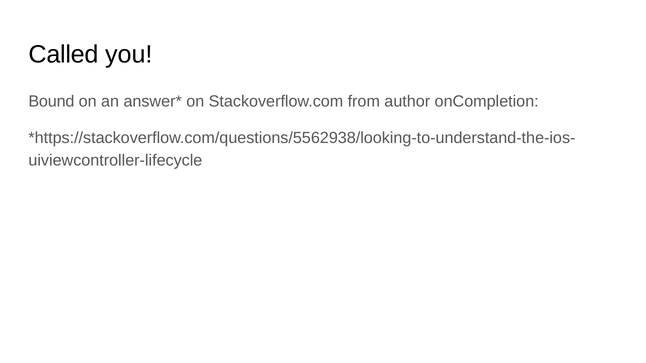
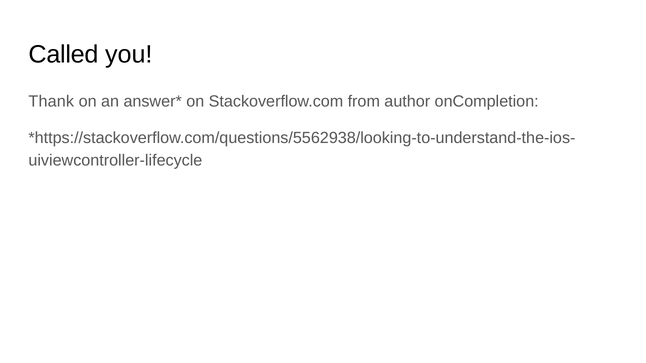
Bound: Bound -> Thank
